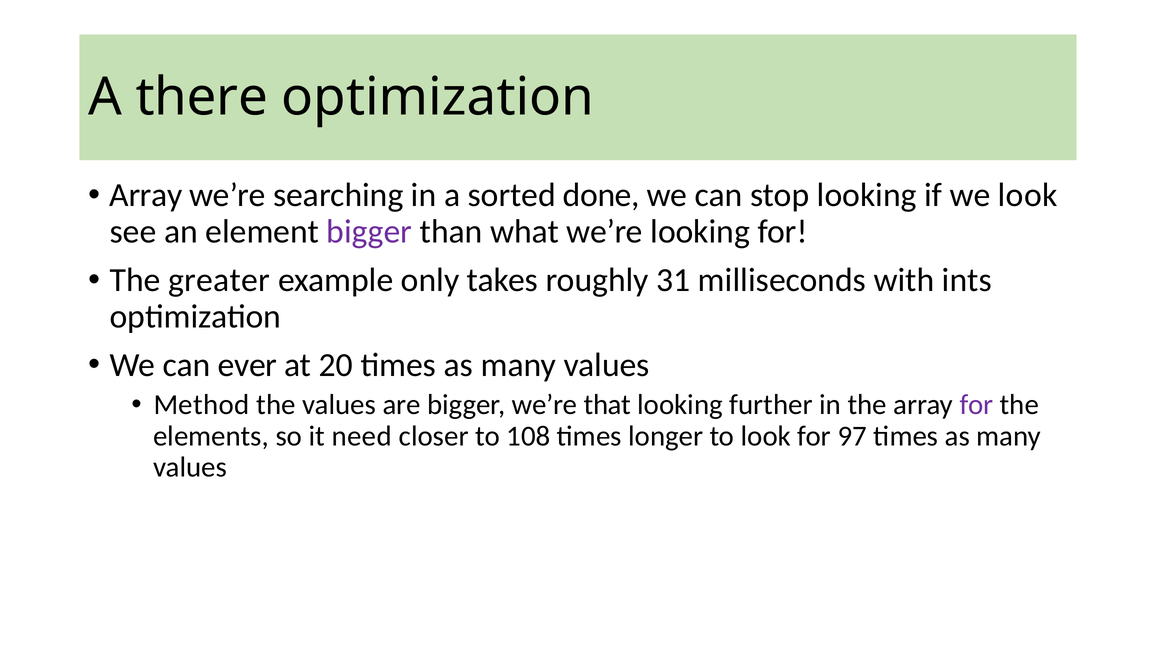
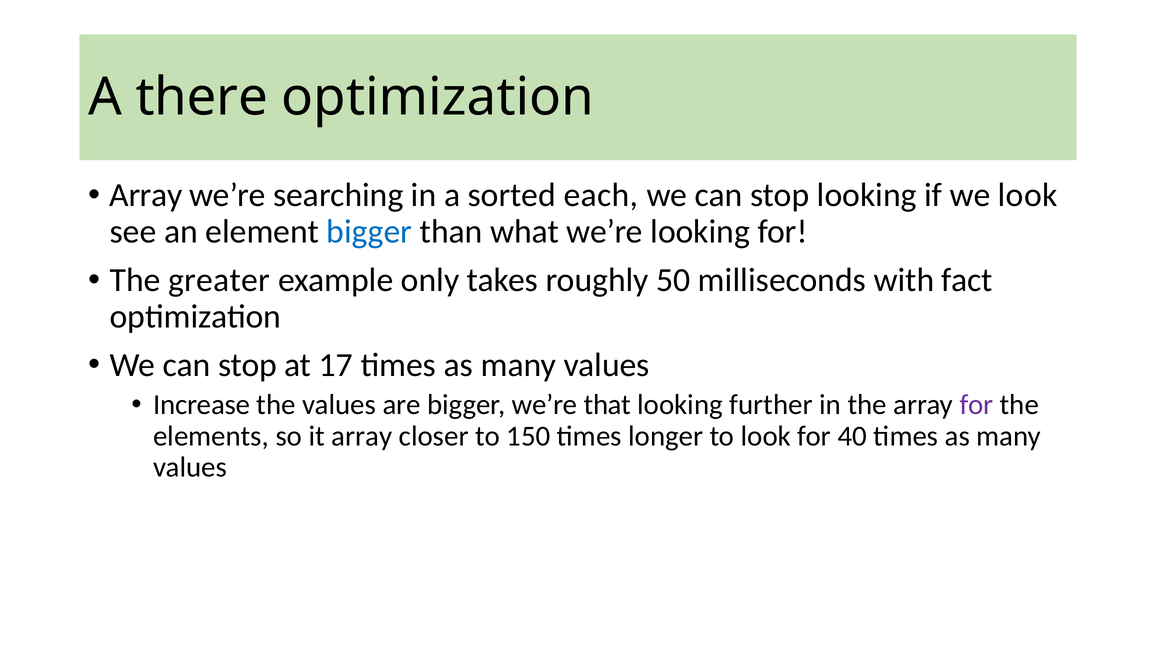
done: done -> each
bigger at (369, 232) colour: purple -> blue
31: 31 -> 50
ints: ints -> fact
ever at (248, 365): ever -> stop
20: 20 -> 17
Method: Method -> Increase
it need: need -> array
108: 108 -> 150
97: 97 -> 40
